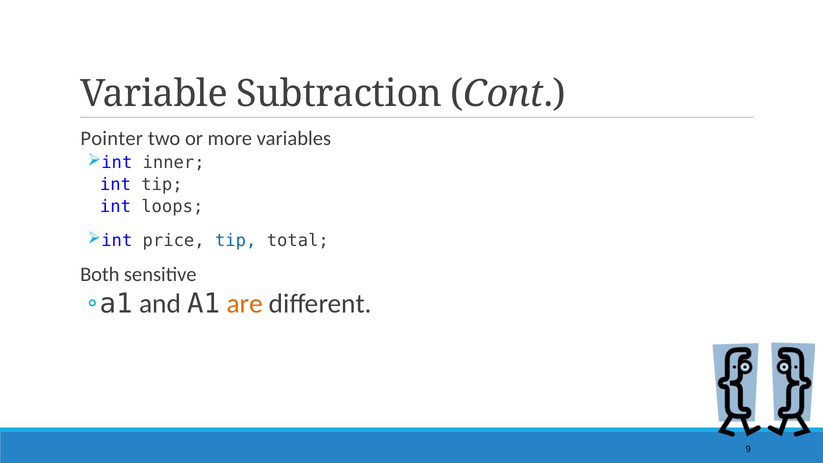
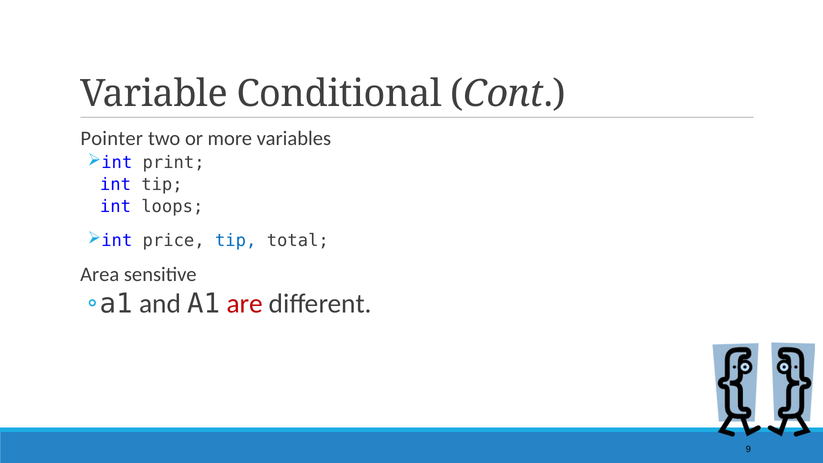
Subtraction: Subtraction -> Conditional
inner: inner -> print
Both: Both -> Area
are colour: orange -> red
